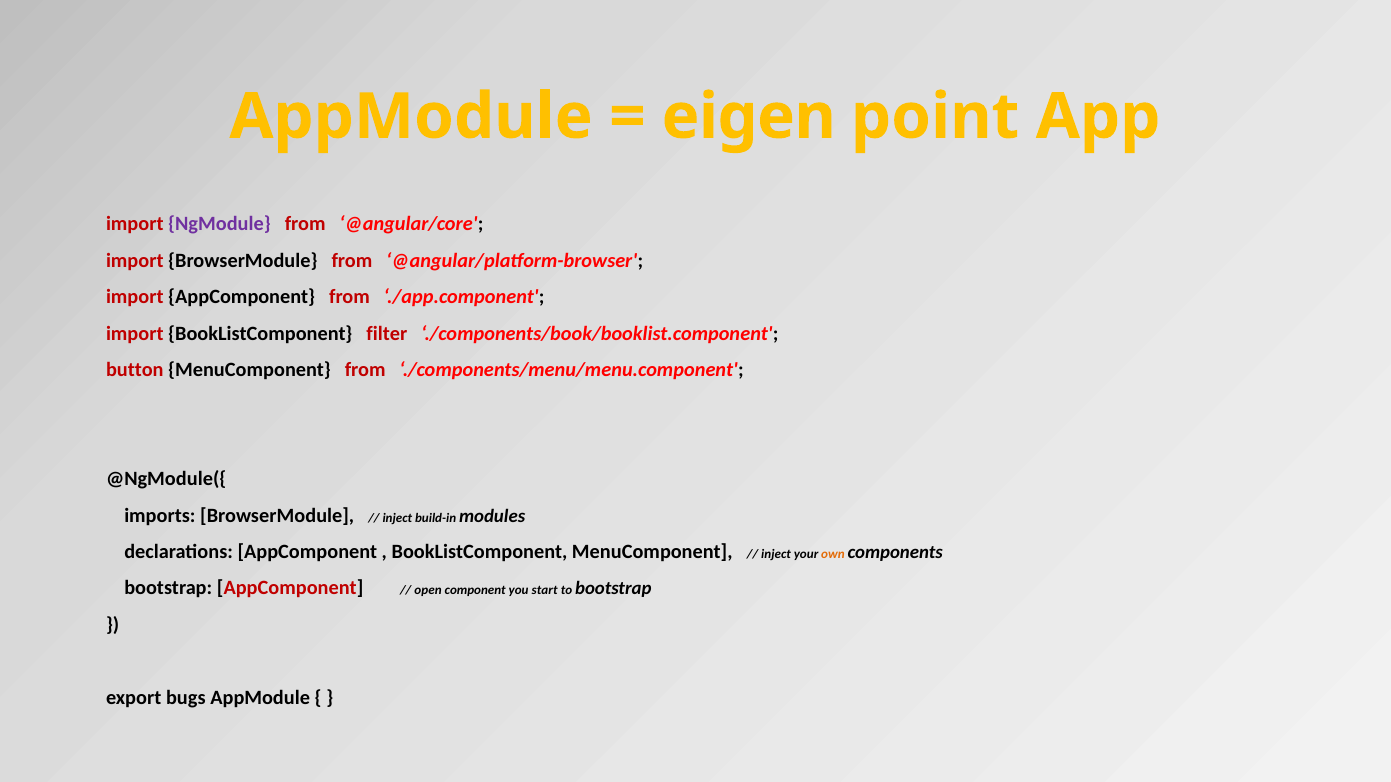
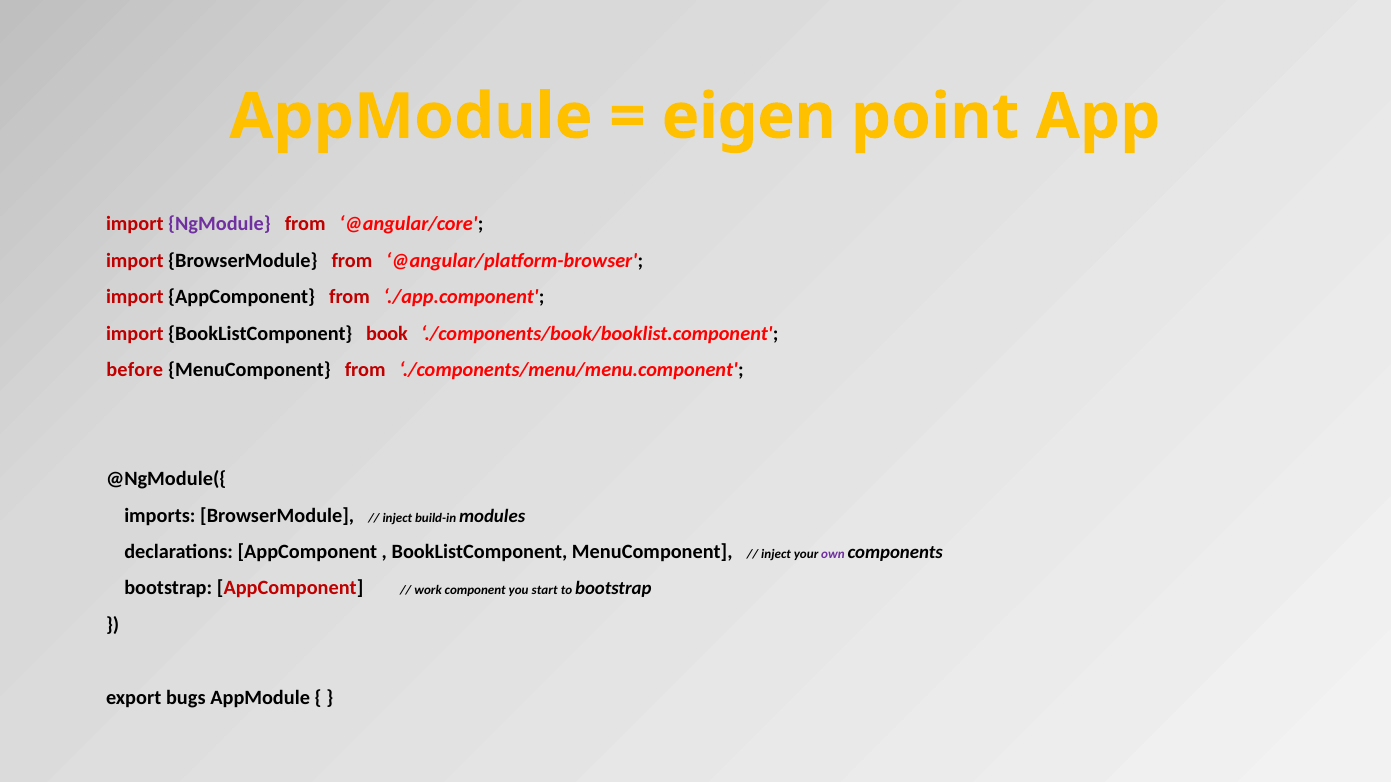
filter: filter -> book
button: button -> before
own colour: orange -> purple
open: open -> work
